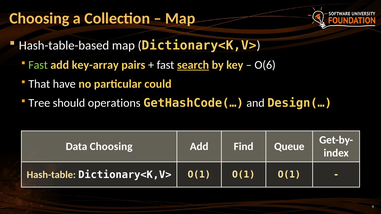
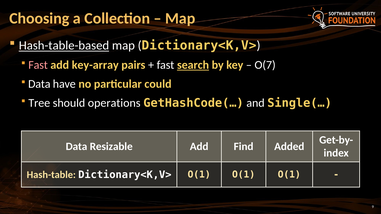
Hash-table-based underline: none -> present
Fast at (38, 65) colour: light green -> pink
O(6: O(6 -> O(7
That at (39, 84): That -> Data
Design(…: Design(… -> Single(…
Data Choosing: Choosing -> Resizable
Queue: Queue -> Added
